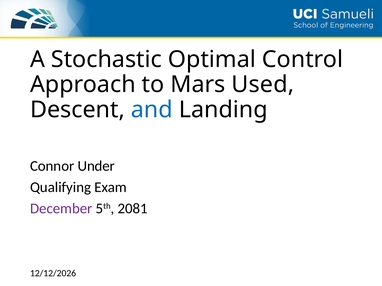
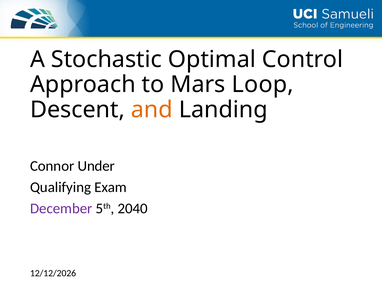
Used: Used -> Loop
and colour: blue -> orange
2081: 2081 -> 2040
